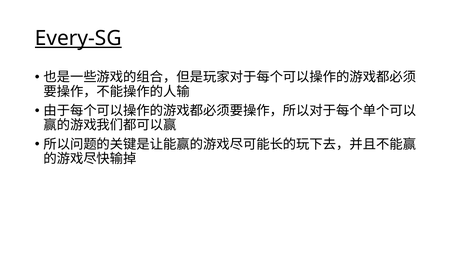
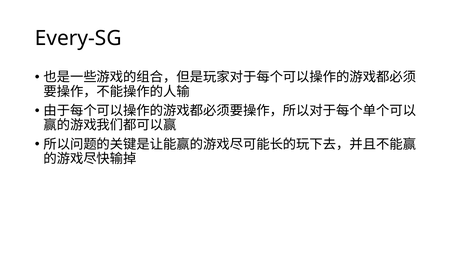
Every-SG underline: present -> none
